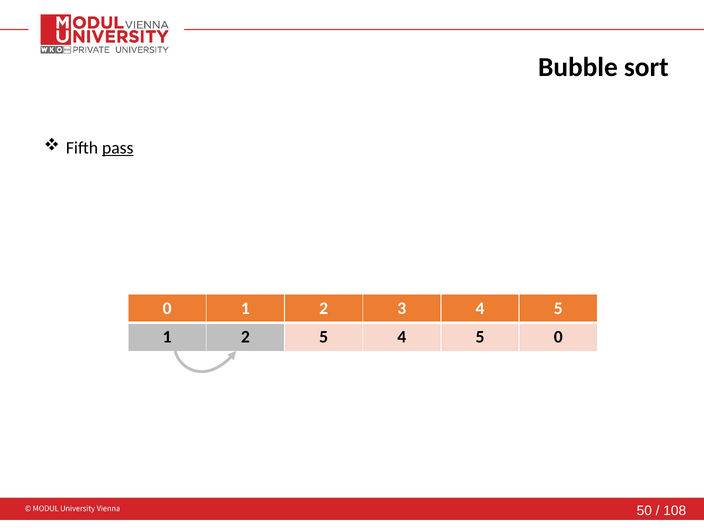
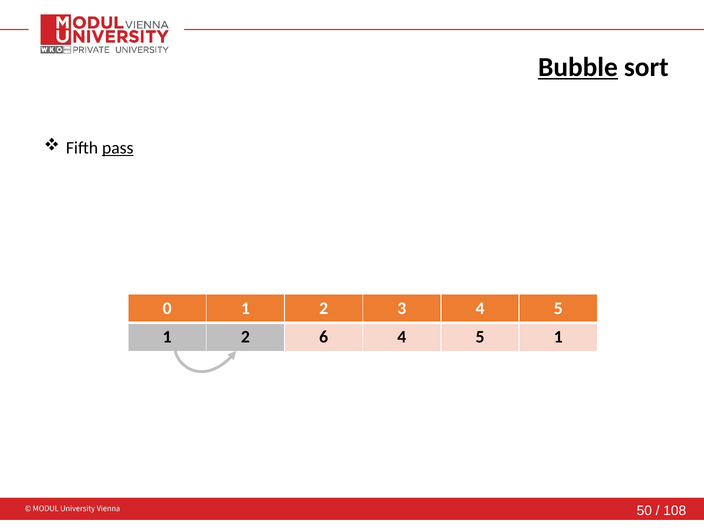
Bubble underline: none -> present
2 5: 5 -> 6
0 at (558, 337): 0 -> 1
